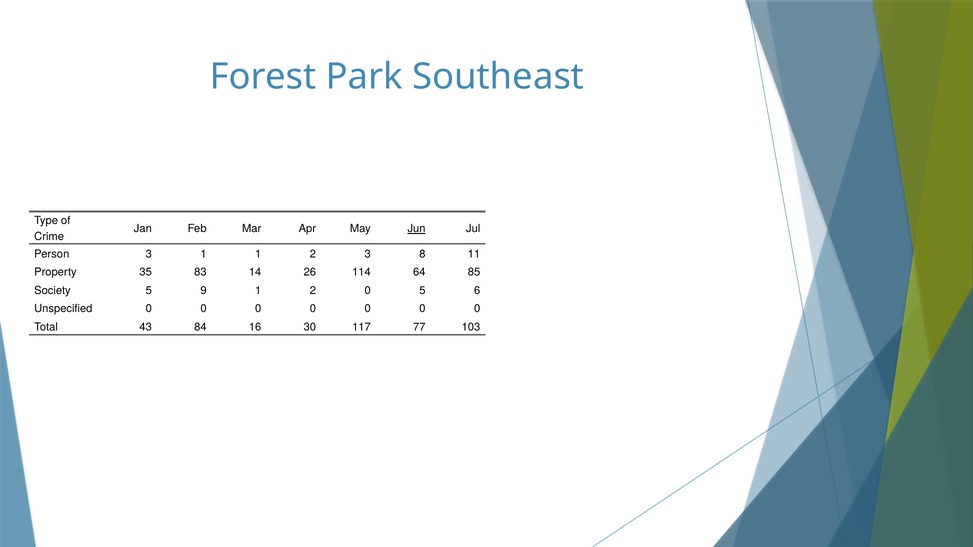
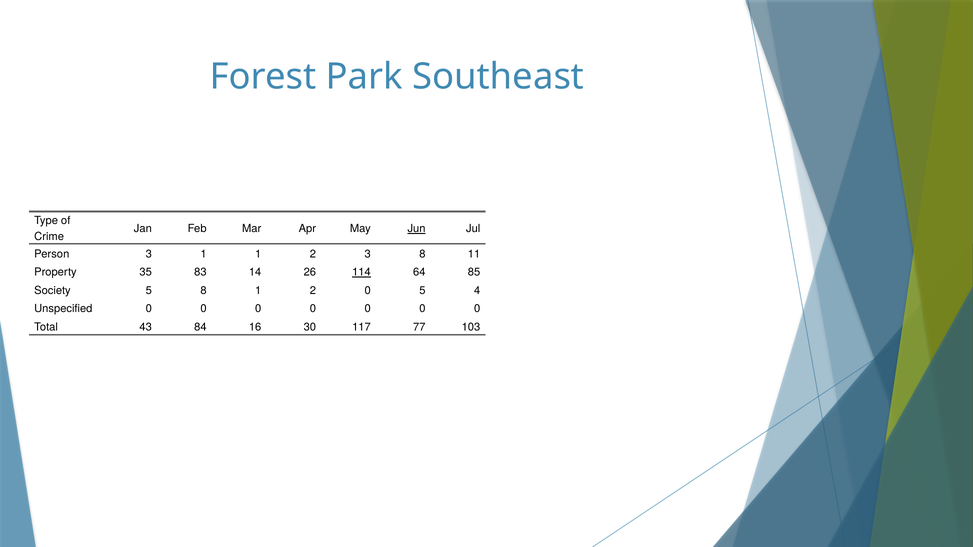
114 underline: none -> present
5 9: 9 -> 8
6: 6 -> 4
